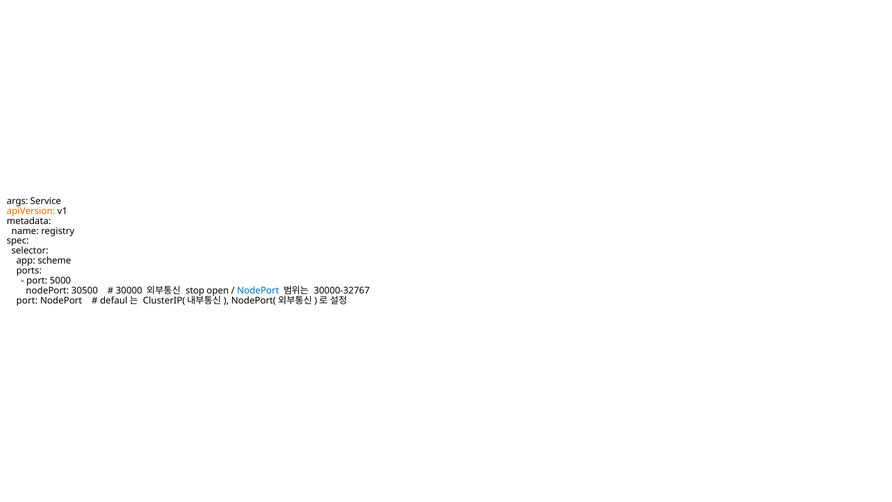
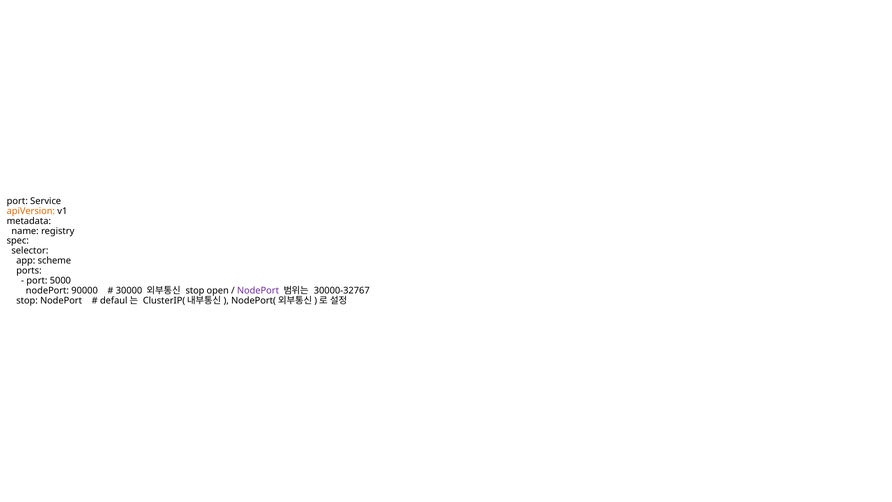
args at (17, 201): args -> port
30500: 30500 -> 90000
NodePort at (258, 291) colour: blue -> purple
port at (27, 301): port -> stop
